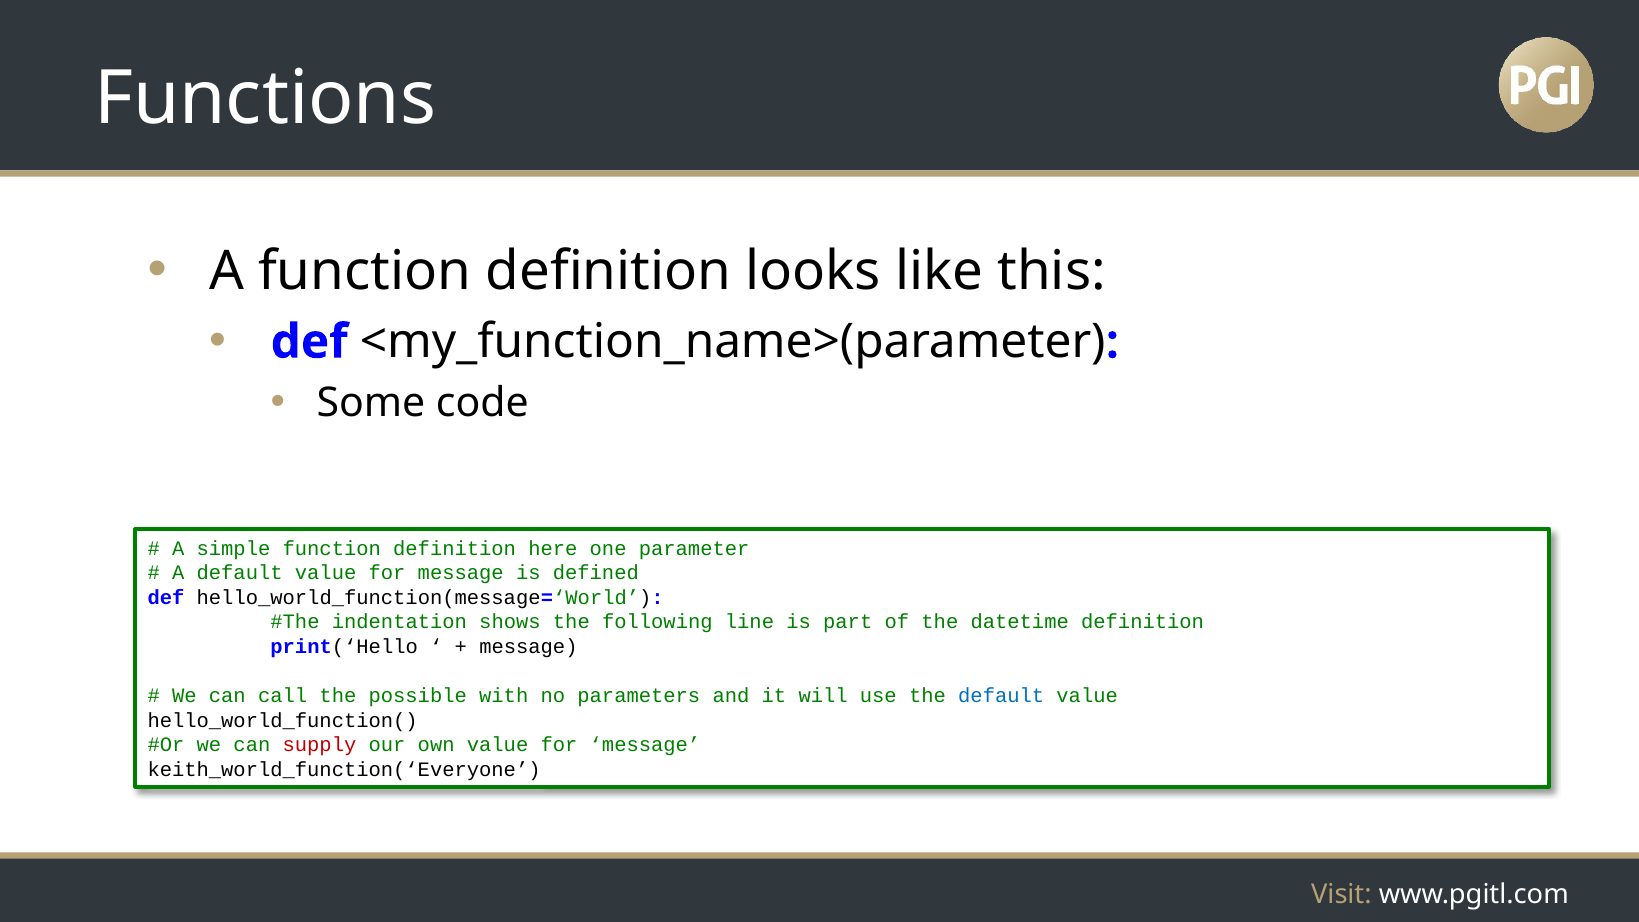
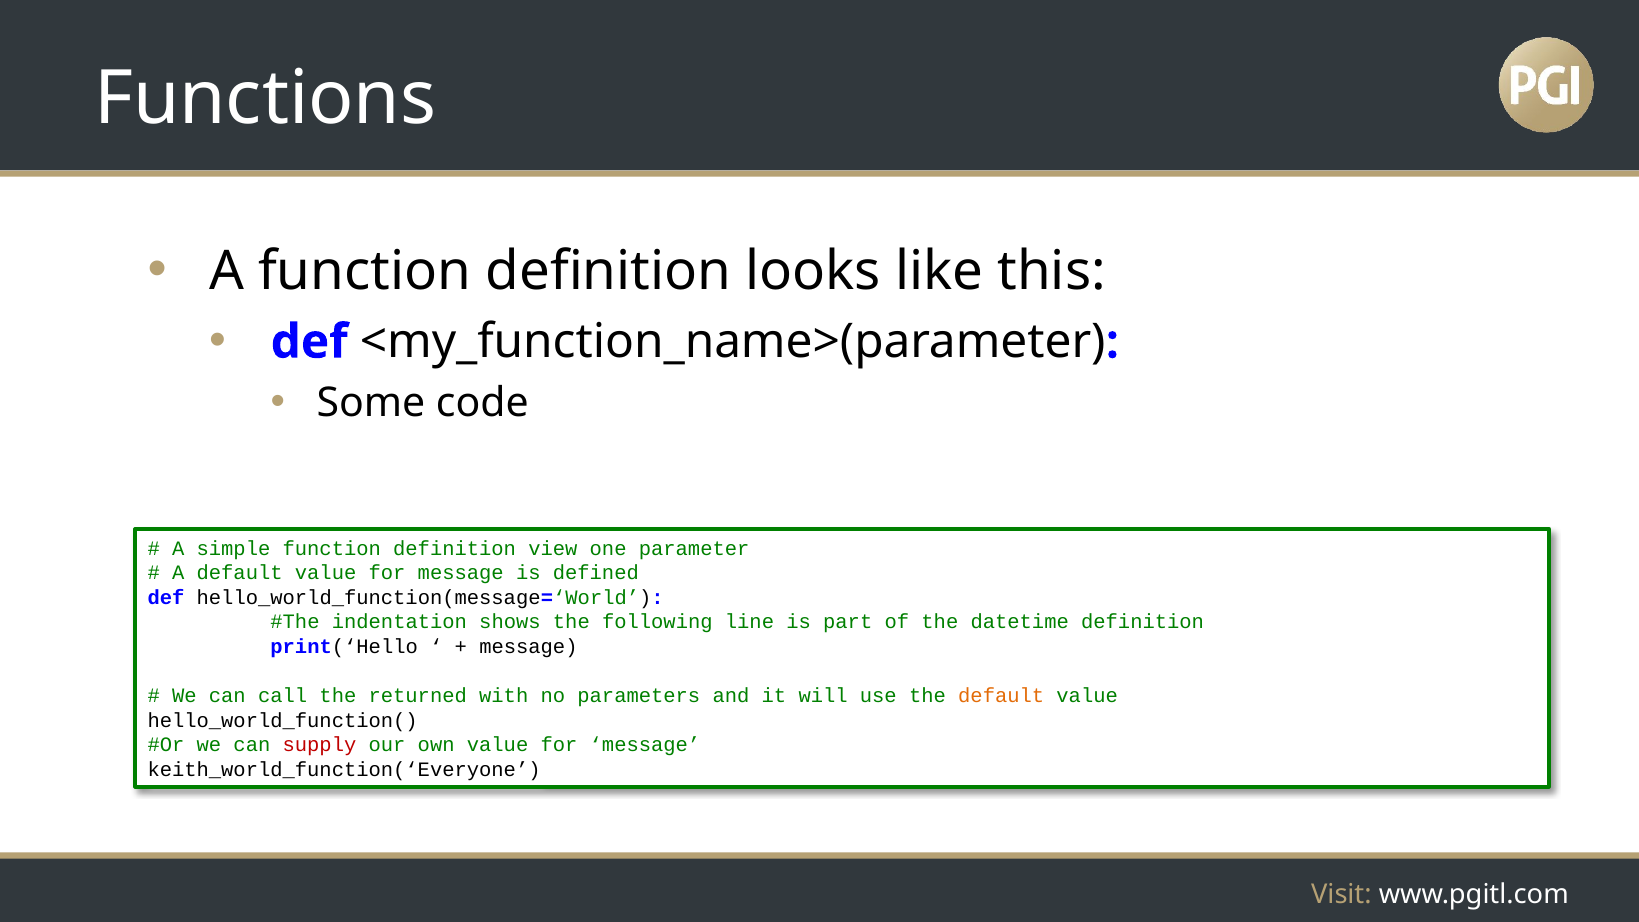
here: here -> view
possible: possible -> returned
default at (1001, 696) colour: blue -> orange
